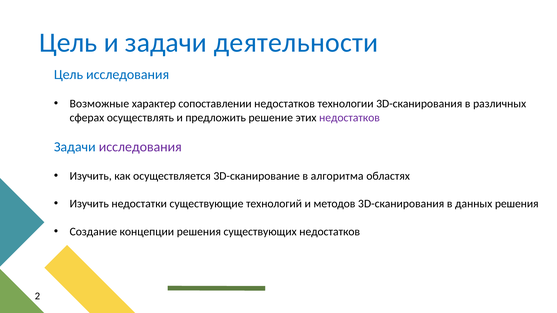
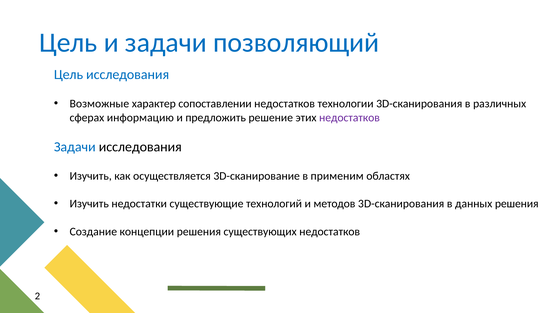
деятельности: деятельности -> позволяющий
осуществлять: осуществлять -> информацию
исследования at (140, 147) colour: purple -> black
алгоритма: алгоритма -> применим
